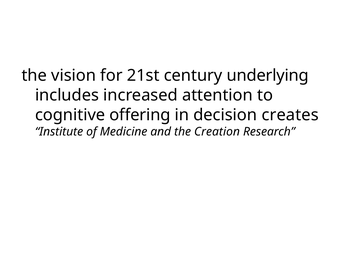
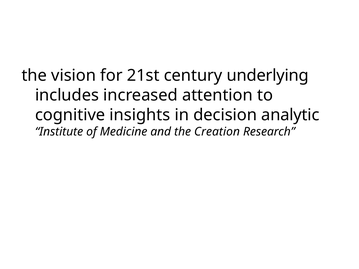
offering: offering -> insights
creates: creates -> analytic
